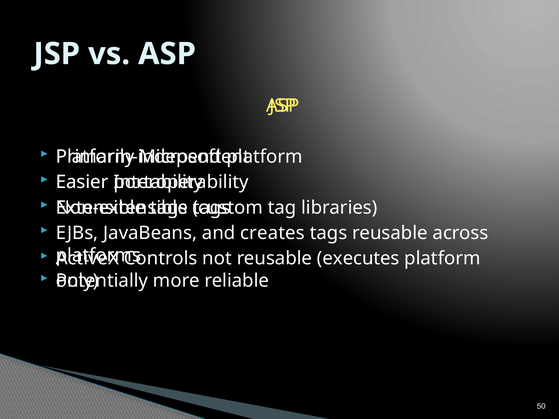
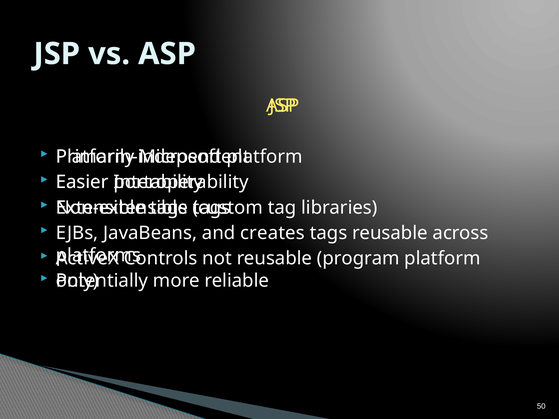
executes: executes -> program
